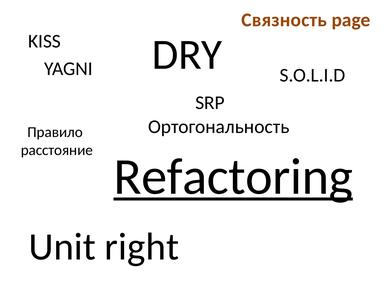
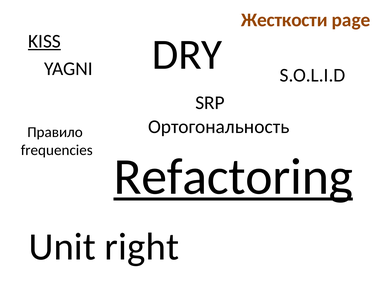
Связность: Связность -> Жесткости
KISS underline: none -> present
расстояние: расстояние -> frequencies
